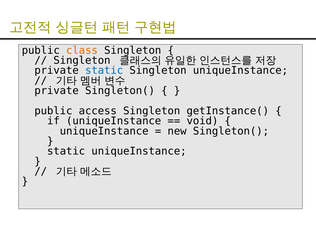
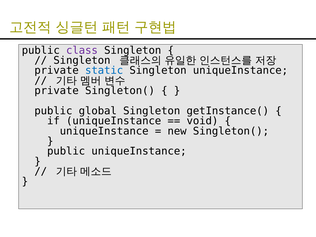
class colour: orange -> purple
access: access -> global
static at (66, 151): static -> public
